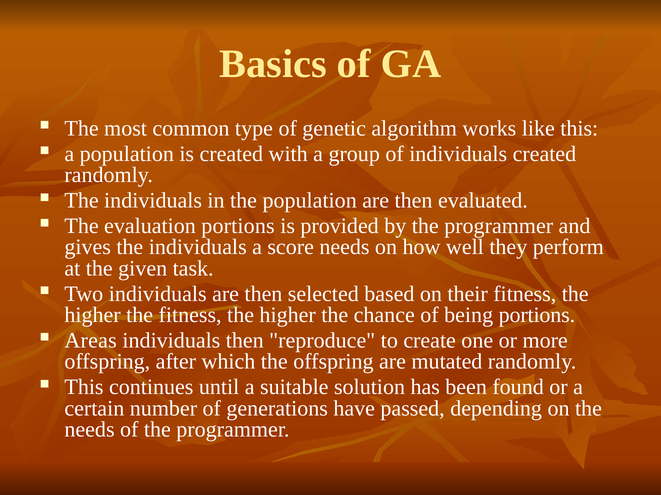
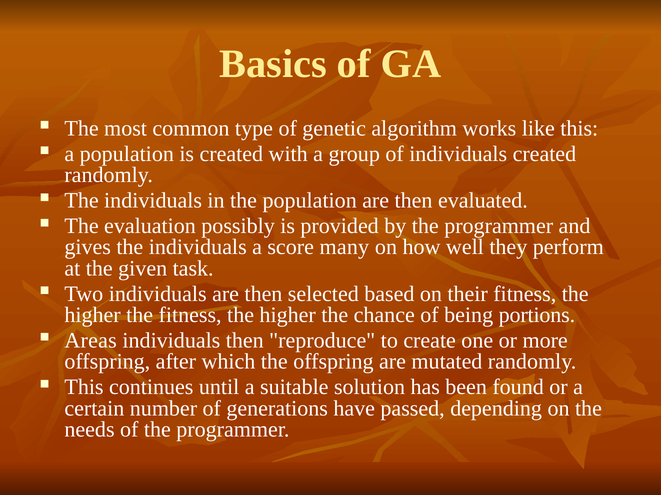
evaluation portions: portions -> possibly
score needs: needs -> many
